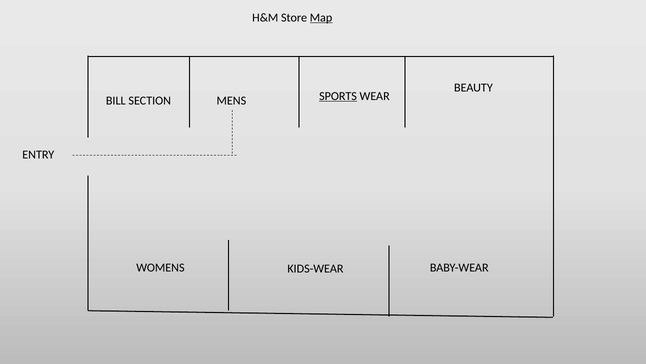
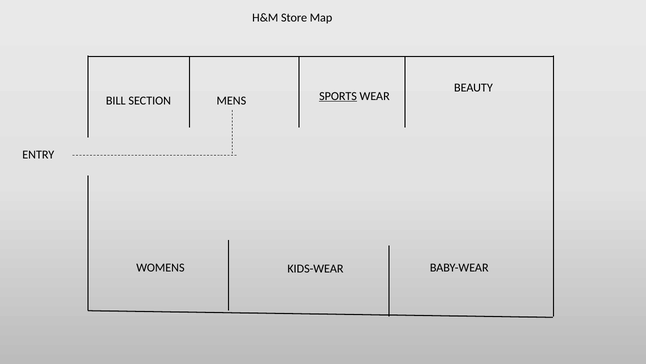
Map underline: present -> none
